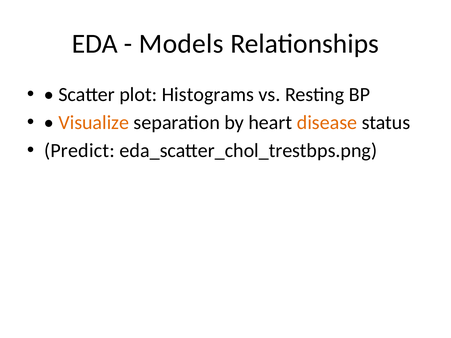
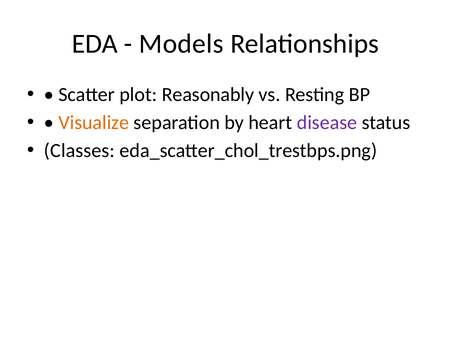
Histograms: Histograms -> Reasonably
disease colour: orange -> purple
Predict: Predict -> Classes
